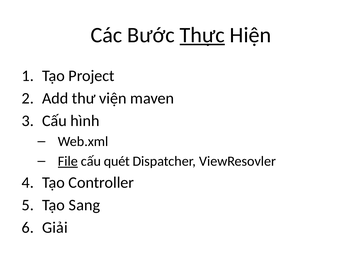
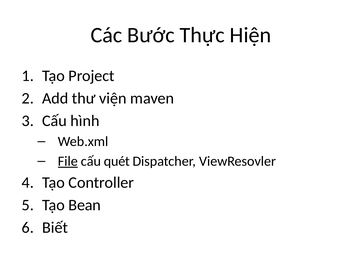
Thực underline: present -> none
Sang: Sang -> Bean
Giải: Giải -> Biết
